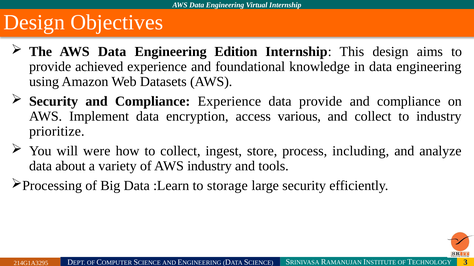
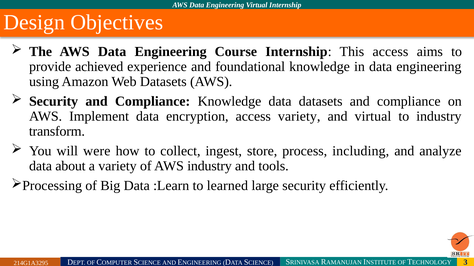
Edition: Edition -> Course
This design: design -> access
Compliance Experience: Experience -> Knowledge
data provide: provide -> datasets
access various: various -> variety
and collect: collect -> virtual
prioritize: prioritize -> transform
storage: storage -> learned
